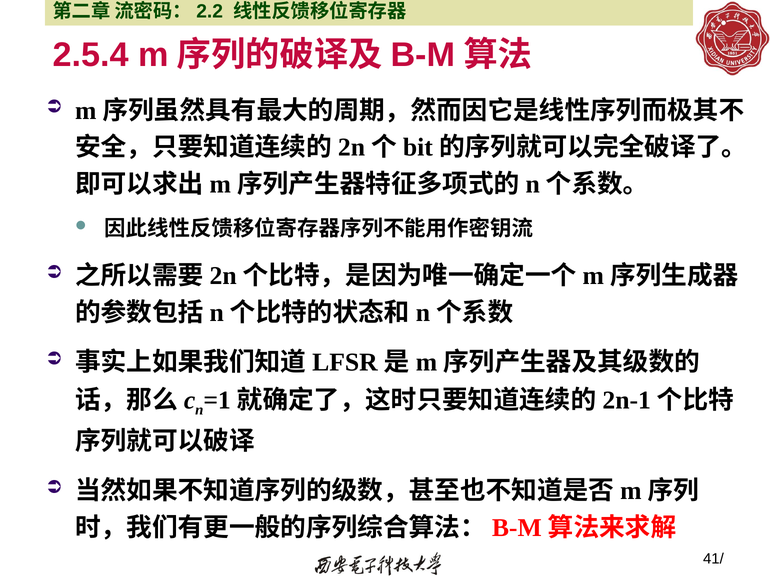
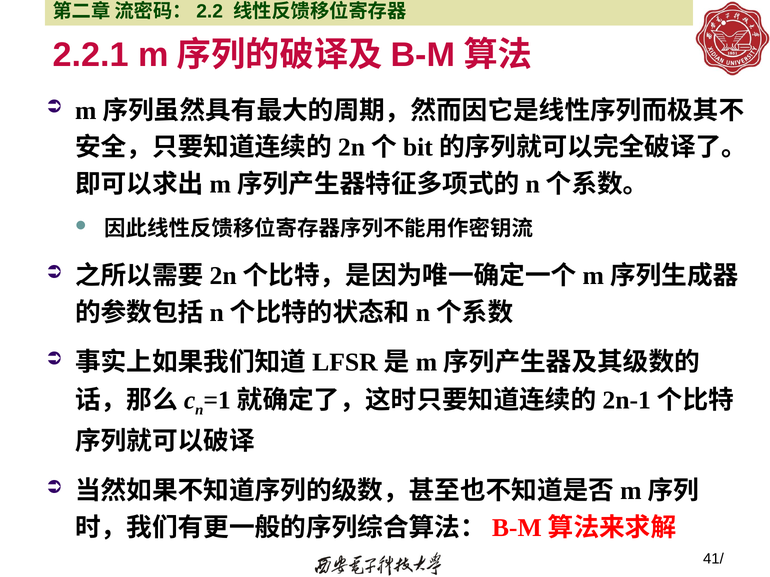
2.5.4: 2.5.4 -> 2.2.1
